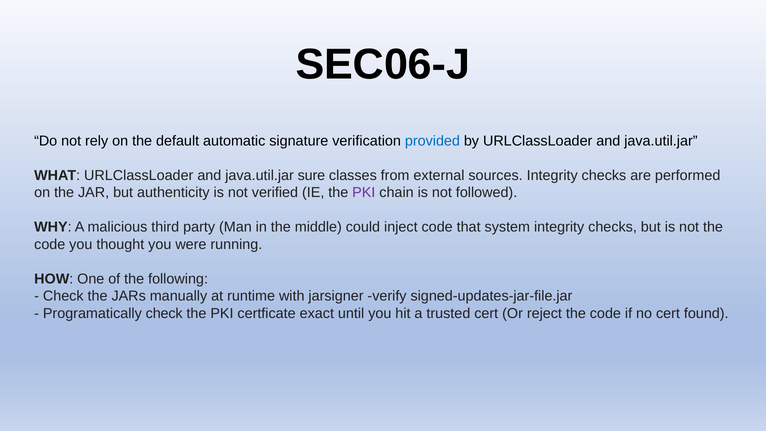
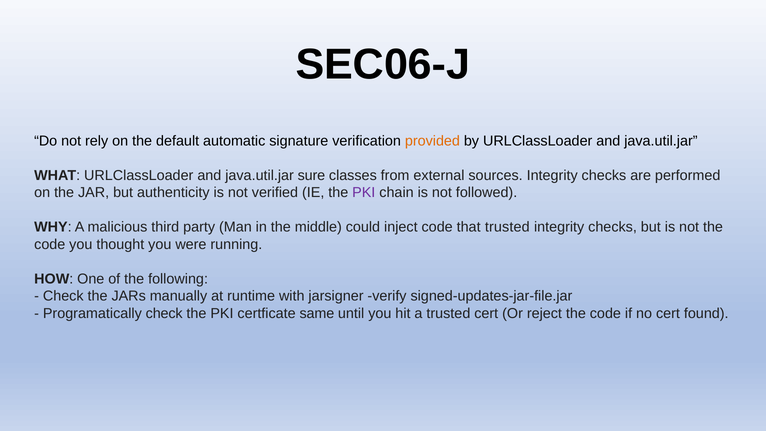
provided colour: blue -> orange
that system: system -> trusted
exact: exact -> same
